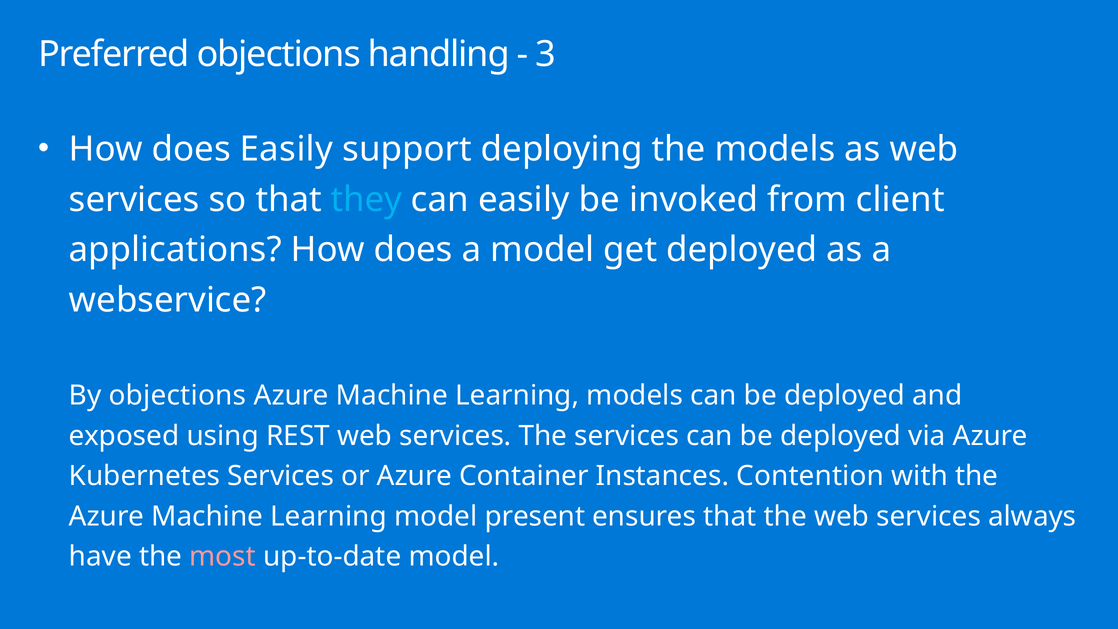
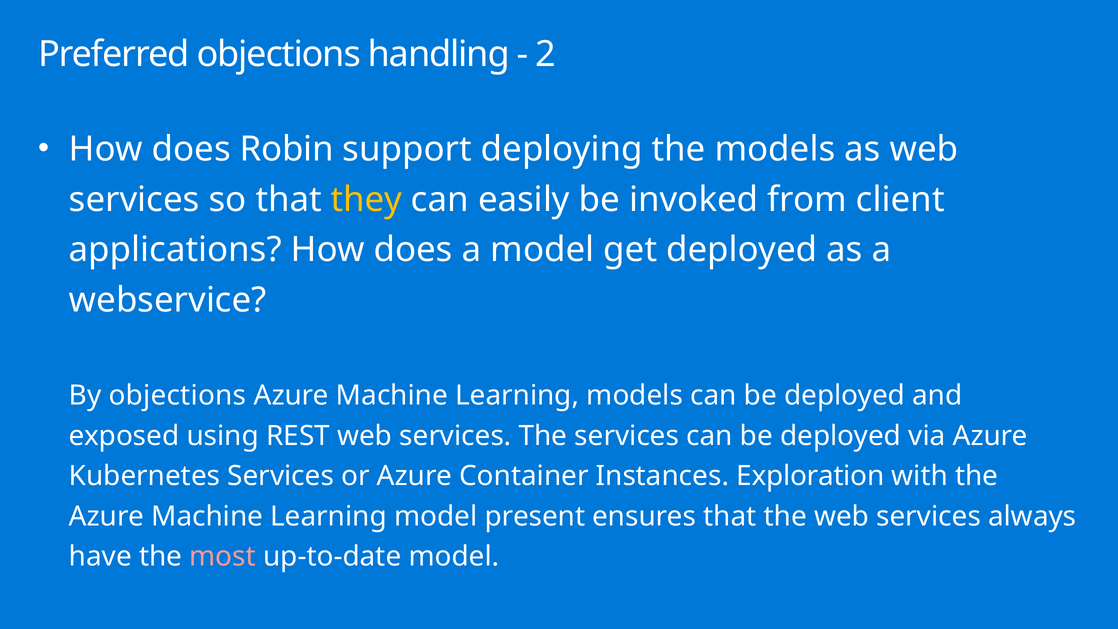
3: 3 -> 2
does Easily: Easily -> Robin
they colour: light blue -> yellow
Contention: Contention -> Exploration
